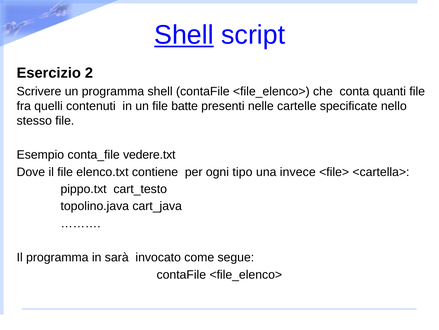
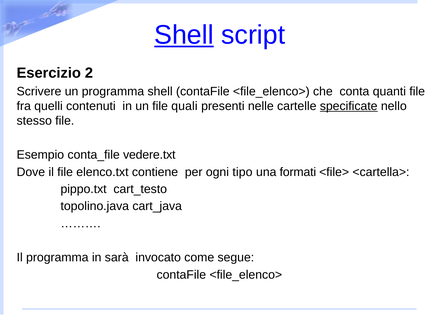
batte: batte -> quali
specificate underline: none -> present
invece: invece -> formati
